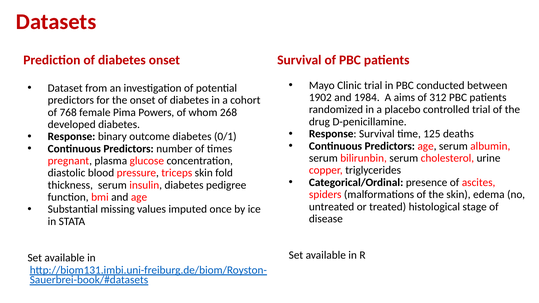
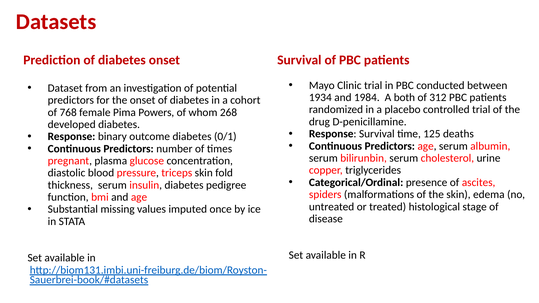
1902: 1902 -> 1934
aims: aims -> both
